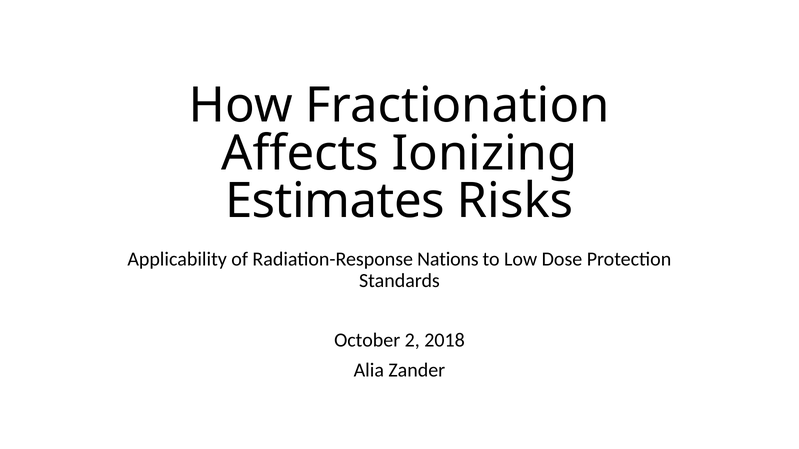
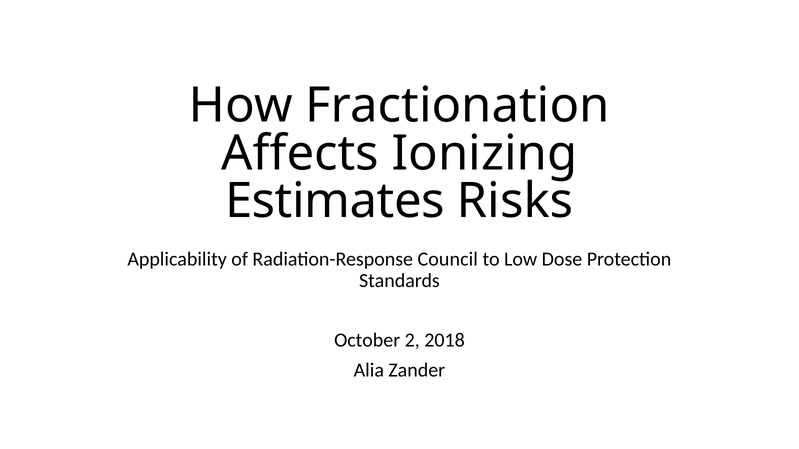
Nations: Nations -> Council
